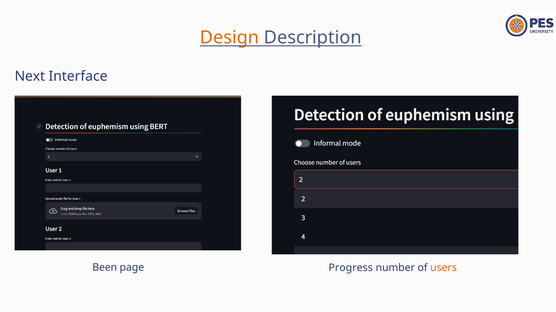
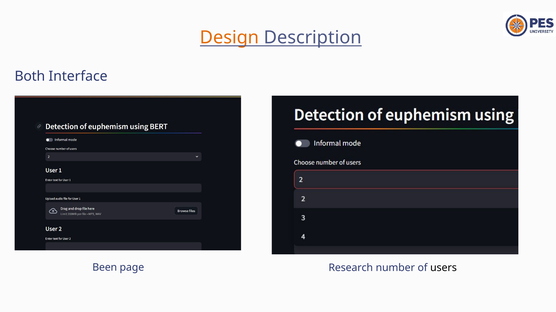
Next: Next -> Both
Progress: Progress -> Research
users colour: orange -> black
